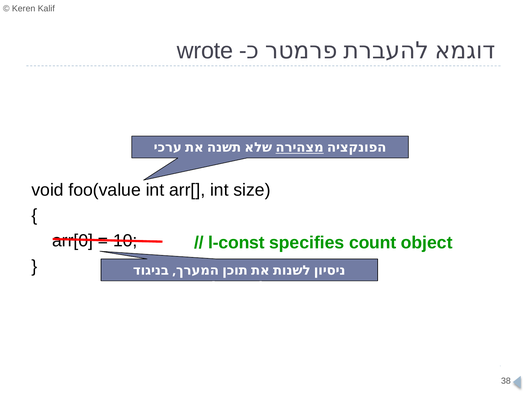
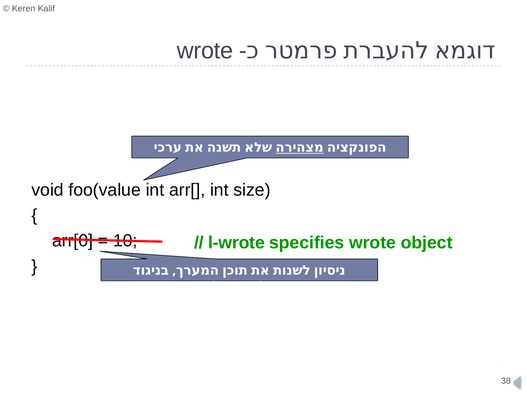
l-const: l-const -> l-wrote
specifies count: count -> wrote
